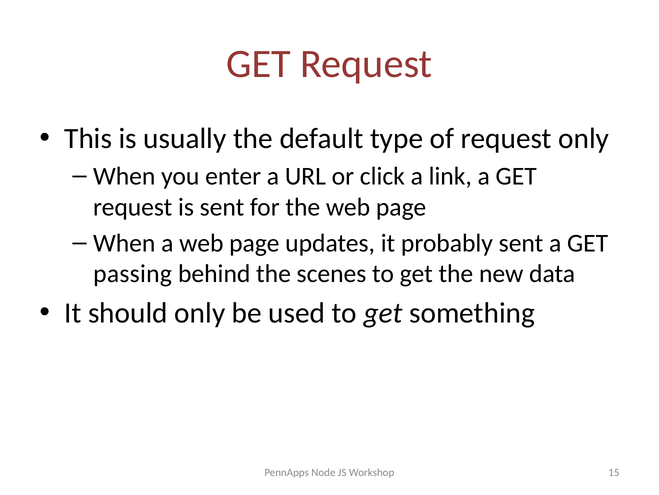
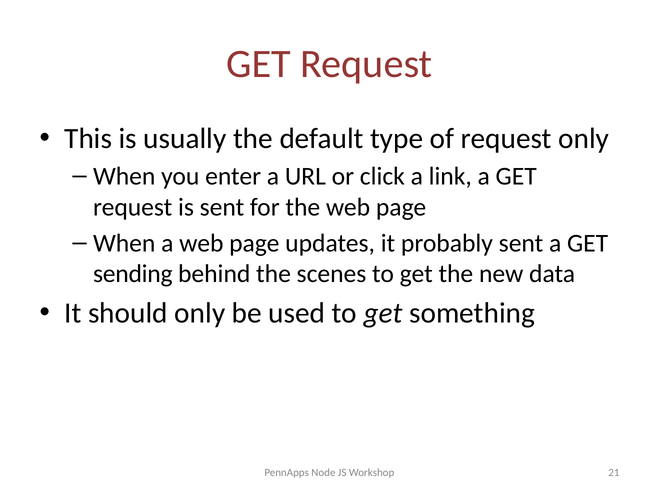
passing: passing -> sending
15: 15 -> 21
